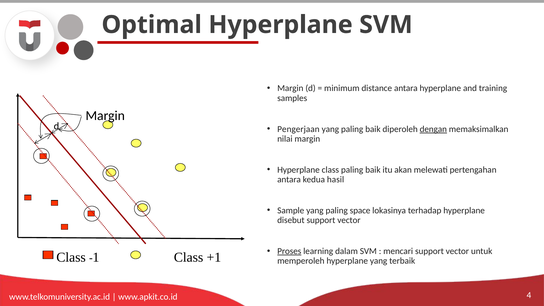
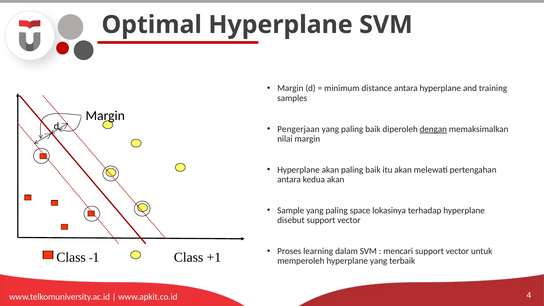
Hyperplane class: class -> akan
kedua hasil: hasil -> akan
Proses underline: present -> none
